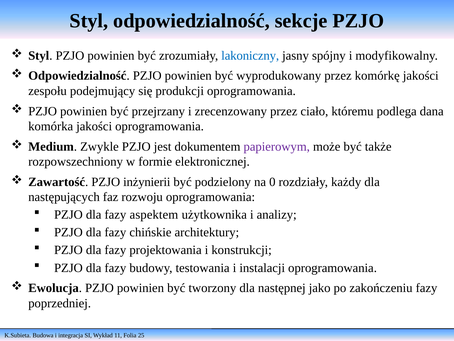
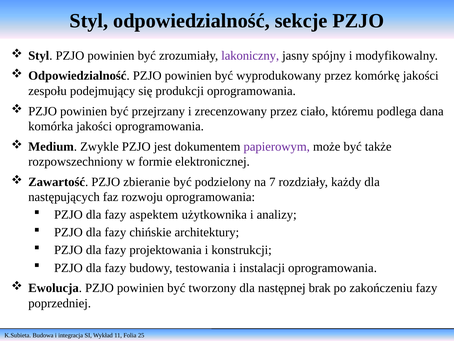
lakoniczny colour: blue -> purple
inżynierii: inżynierii -> zbieranie
0: 0 -> 7
jako: jako -> brak
